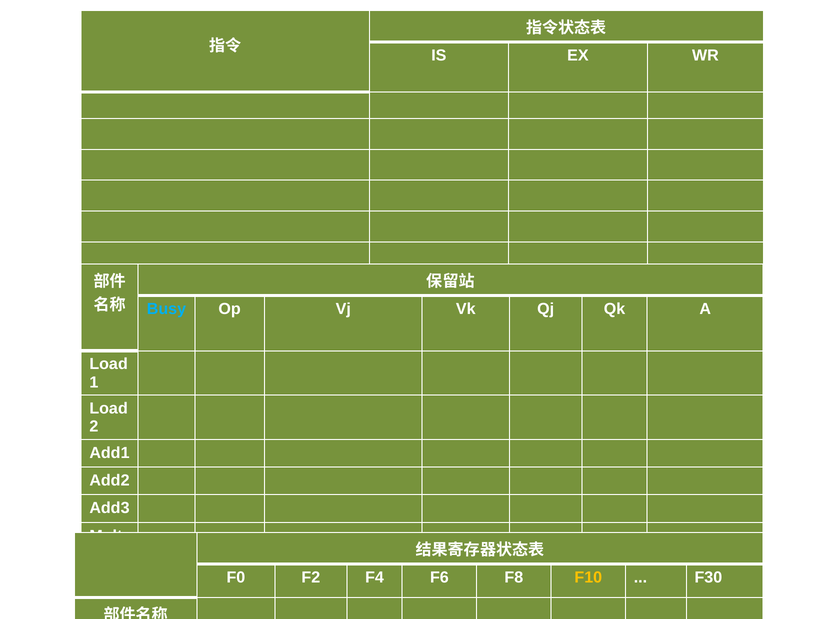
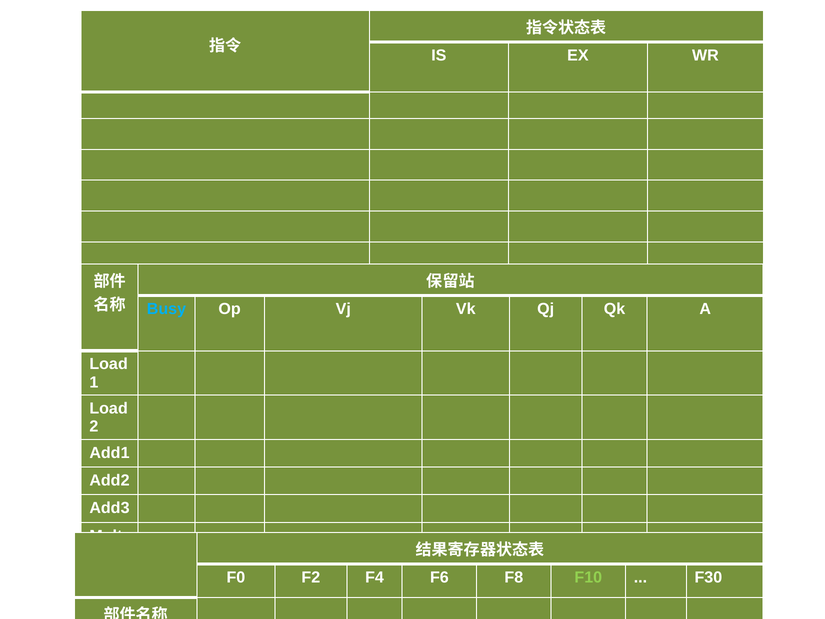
F10 colour: yellow -> light green
